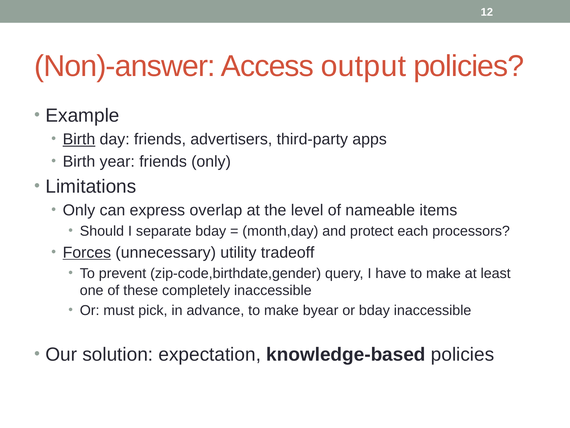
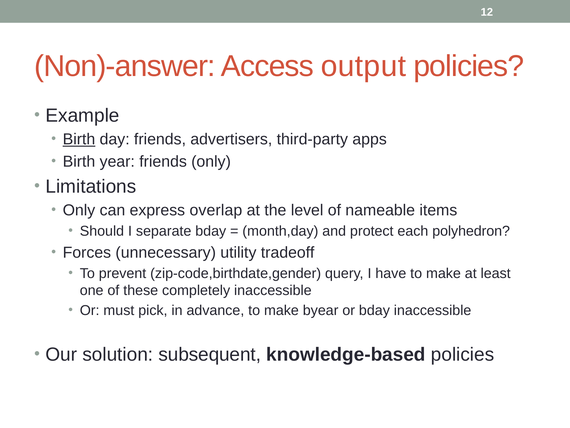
processors: processors -> polyhedron
Forces underline: present -> none
expectation: expectation -> subsequent
